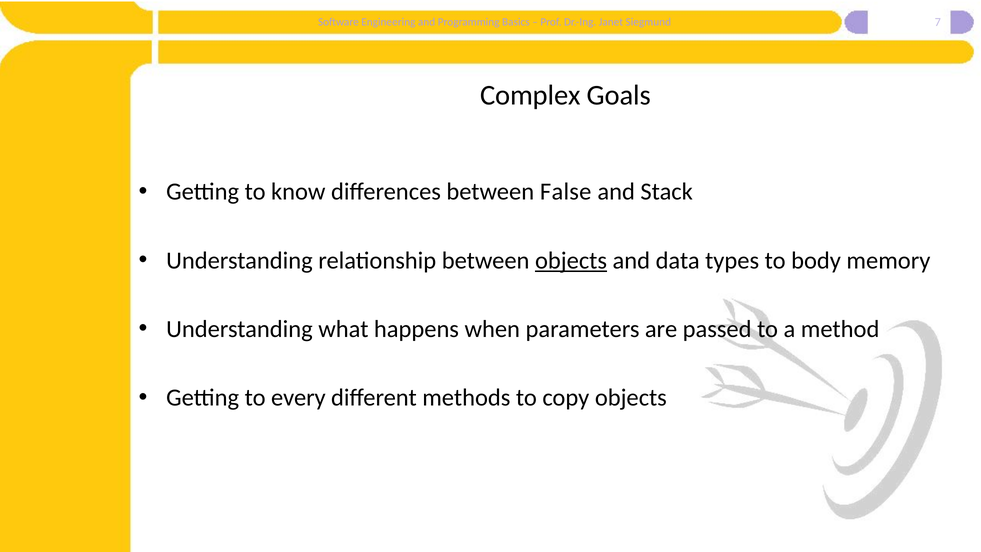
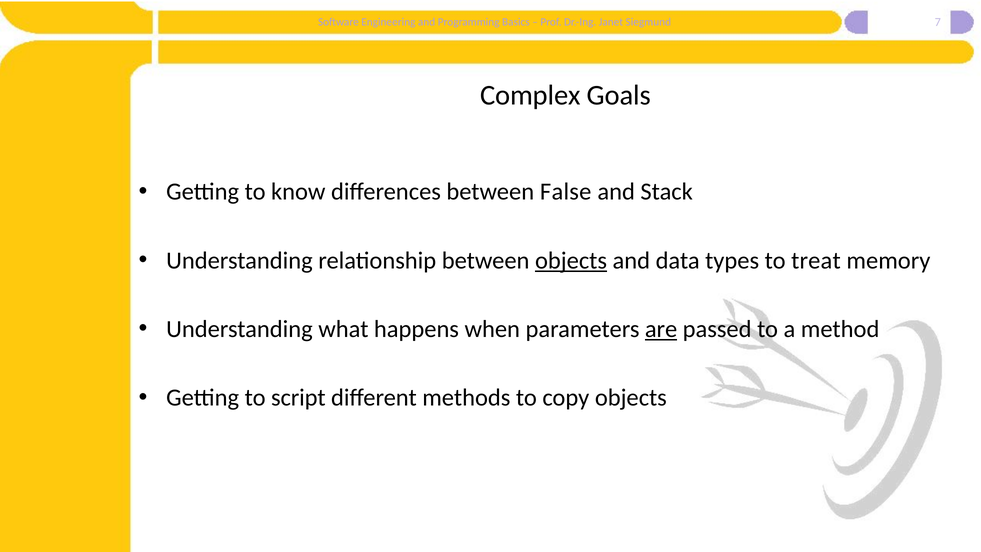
body: body -> treat
are underline: none -> present
every: every -> script
